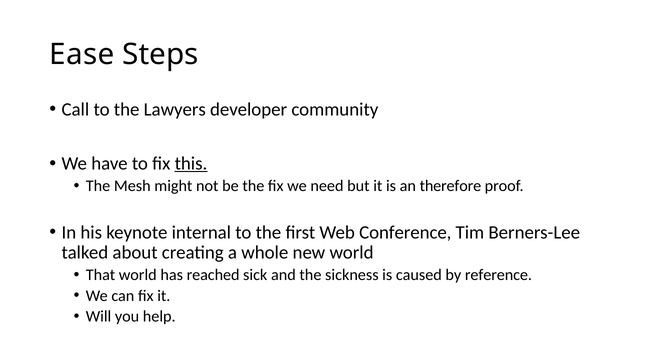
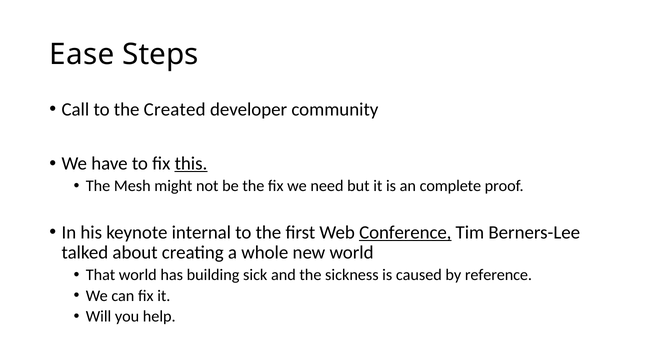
Lawyers: Lawyers -> Created
therefore: therefore -> complete
Conference underline: none -> present
reached: reached -> building
